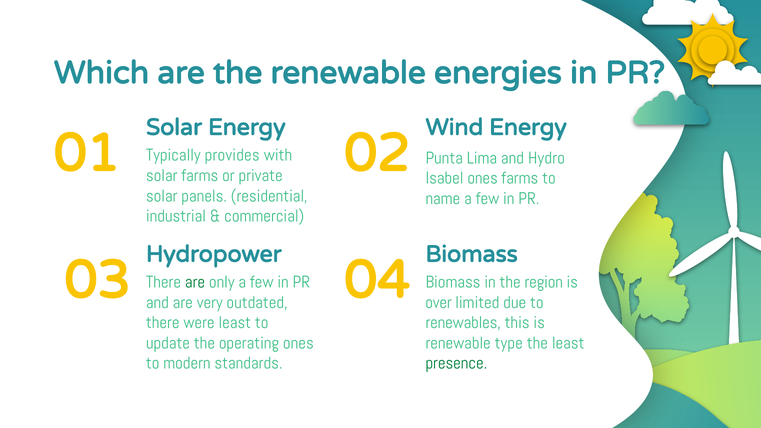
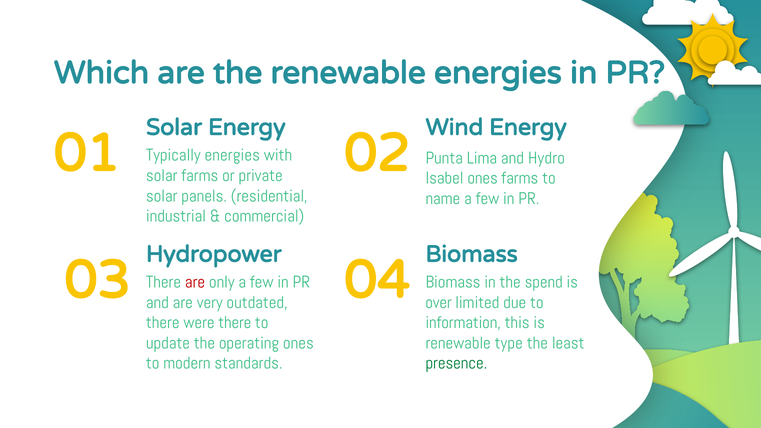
Typically provides: provides -> energies
are at (195, 282) colour: green -> red
region: region -> spend
were least: least -> there
renewables: renewables -> information
